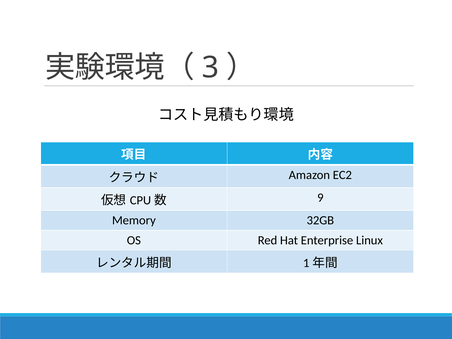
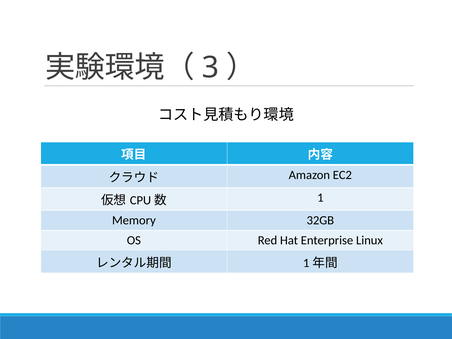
9: 9 -> 1
